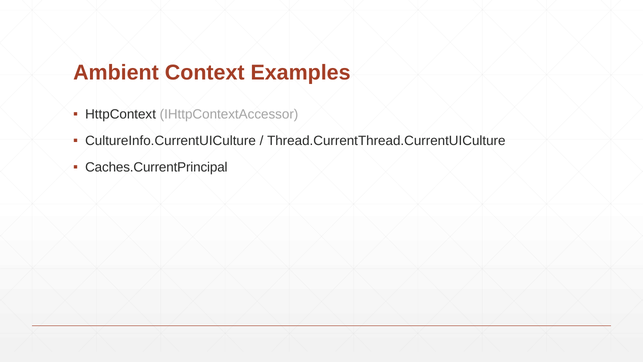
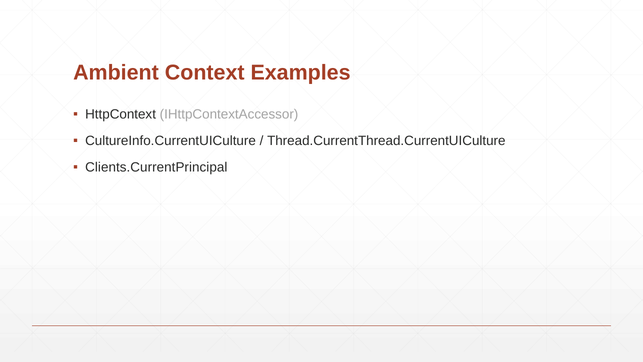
Caches.CurrentPrincipal: Caches.CurrentPrincipal -> Clients.CurrentPrincipal
